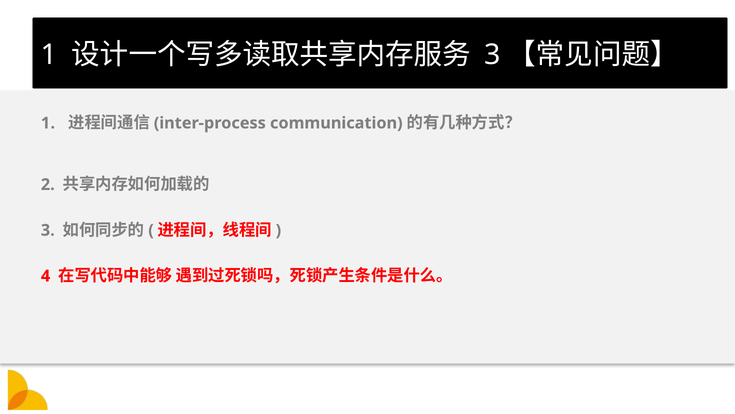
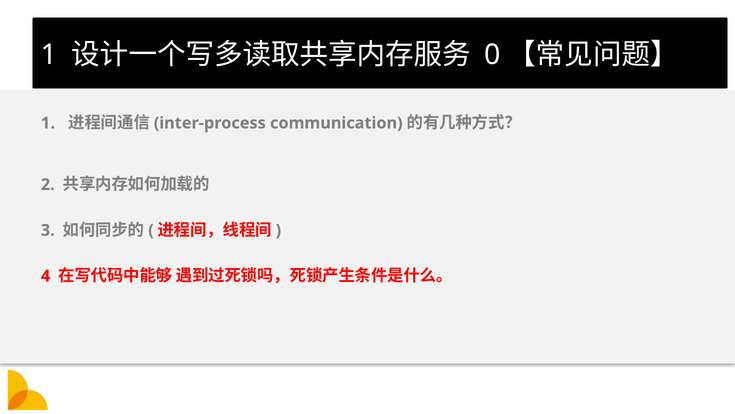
3 at (492, 55): 3 -> 0
